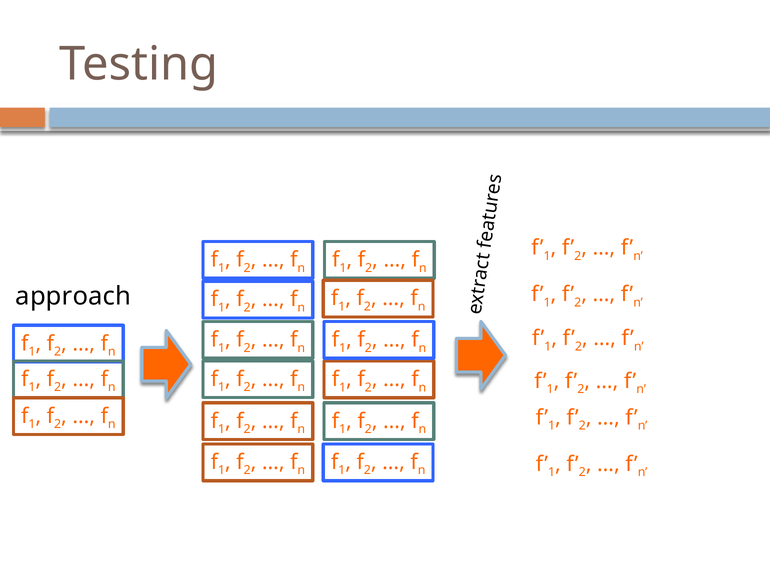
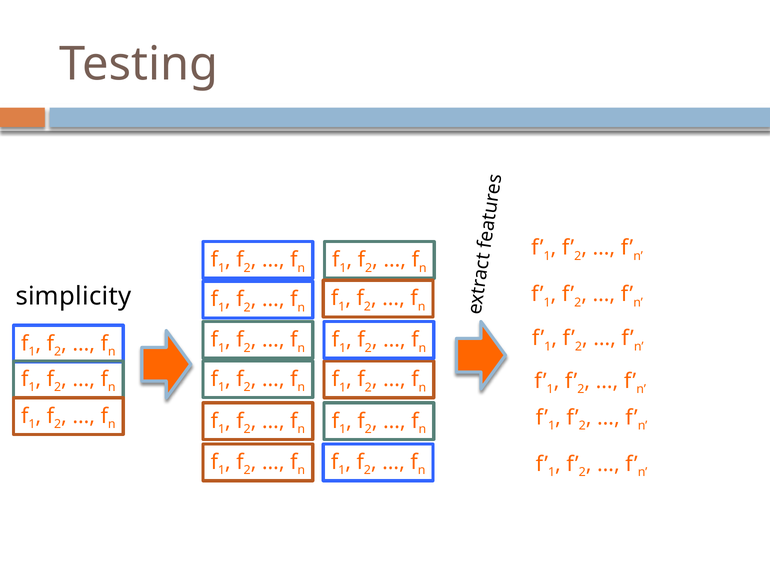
approach: approach -> simplicity
